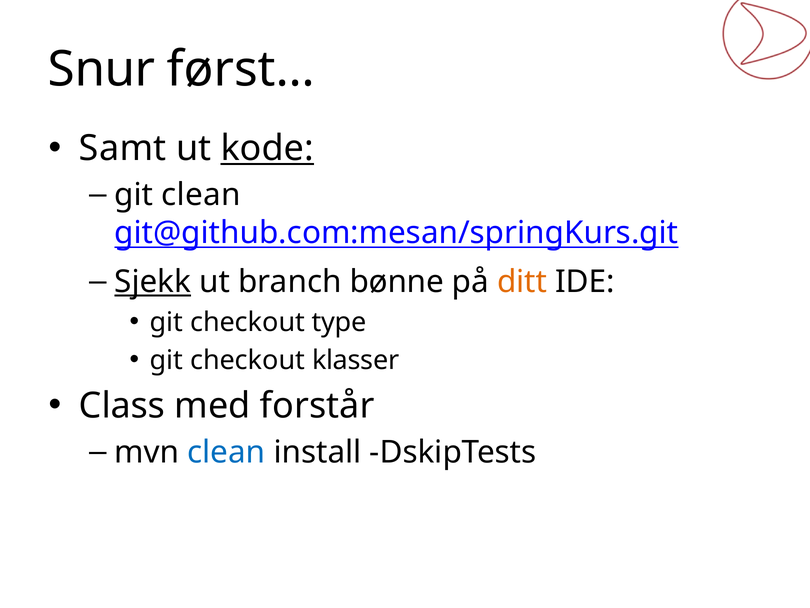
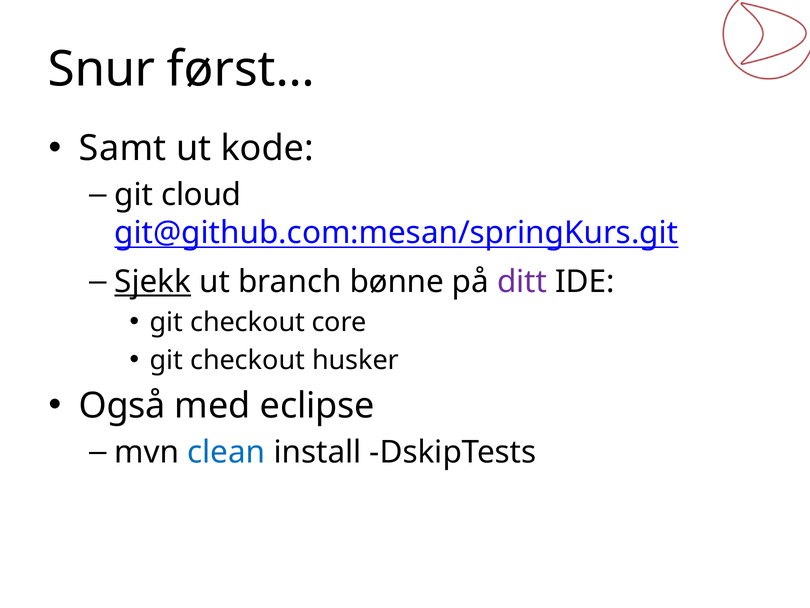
kode underline: present -> none
git clean: clean -> cloud
ditt colour: orange -> purple
type: type -> core
klasser: klasser -> husker
Class: Class -> Også
forstår: forstår -> eclipse
